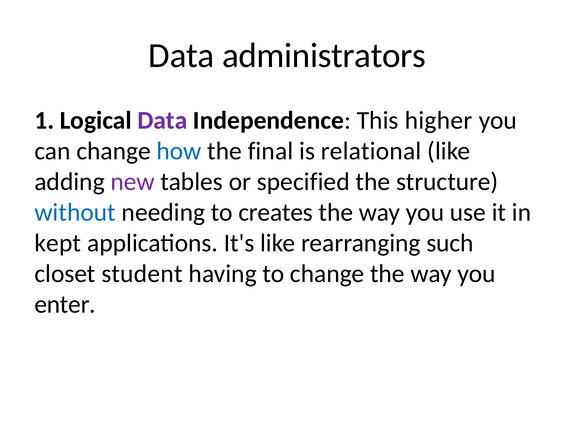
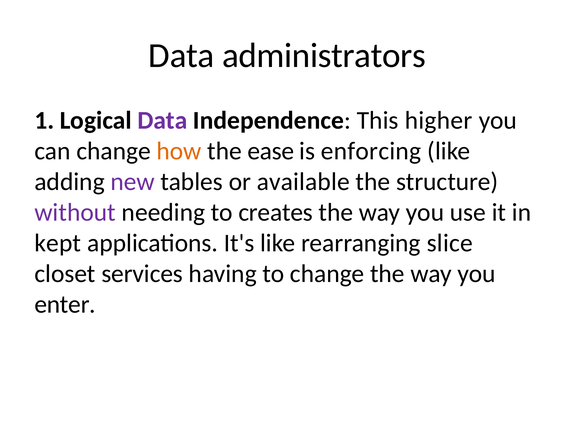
how colour: blue -> orange
final: final -> ease
relational: relational -> enforcing
specified: specified -> available
without colour: blue -> purple
such: such -> slice
student: student -> services
